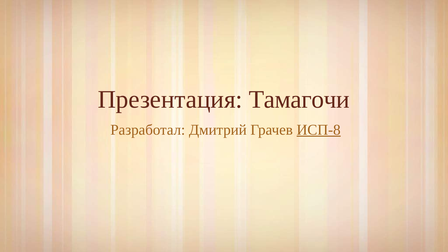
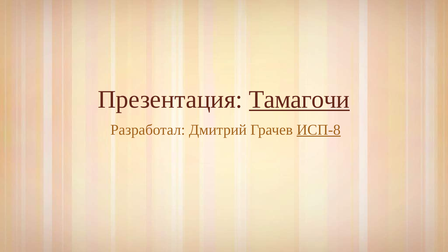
Тамагочи underline: none -> present
